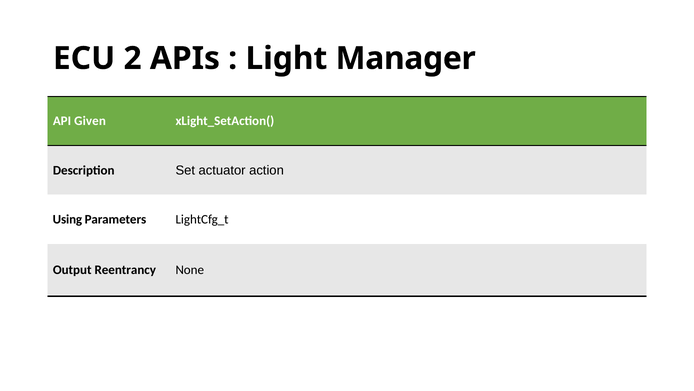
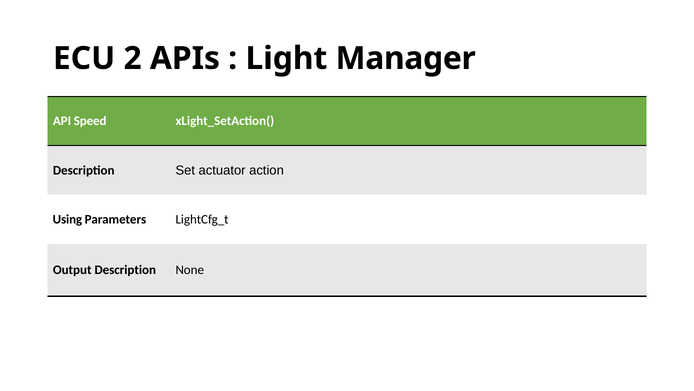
Given: Given -> Speed
Output Reentrancy: Reentrancy -> Description
